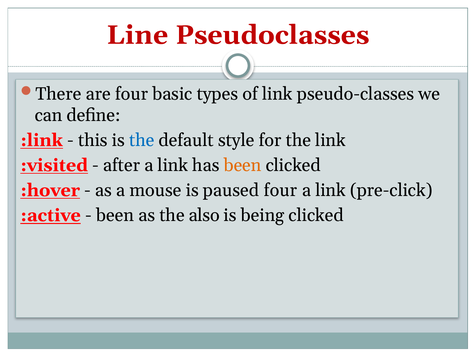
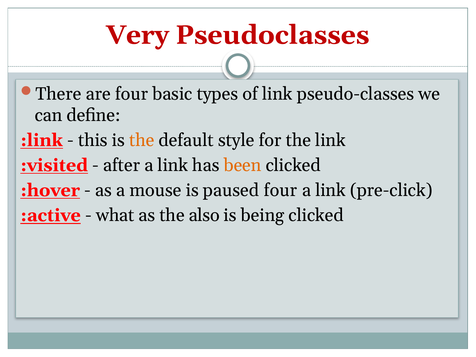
Line: Line -> Very
the at (142, 140) colour: blue -> orange
been at (115, 215): been -> what
